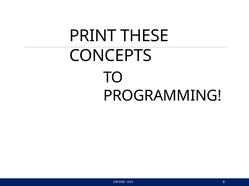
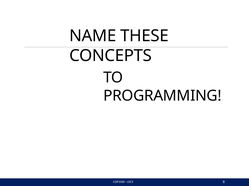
PRINT: PRINT -> NAME
